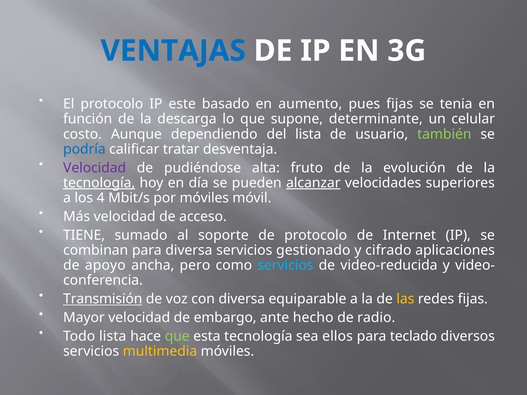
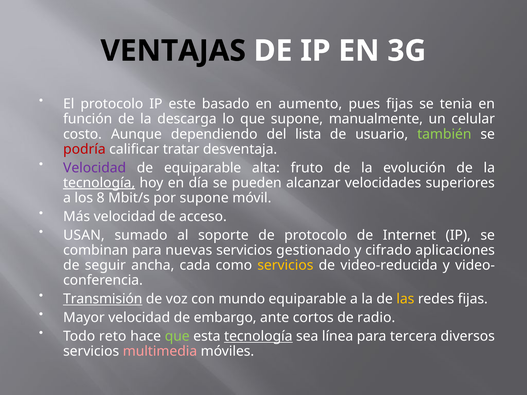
VENTAJAS colour: blue -> black
determinante: determinante -> manualmente
podría colour: blue -> red
de pudiéndose: pudiéndose -> equiparable
alcanzar underline: present -> none
4: 4 -> 8
por móviles: móviles -> supone
TIENE: TIENE -> USAN
para diversa: diversa -> nuevas
apoyo: apoyo -> seguir
pero: pero -> cada
servicios at (285, 265) colour: light blue -> yellow
con diversa: diversa -> mundo
hecho: hecho -> cortos
Todo lista: lista -> reto
tecnología at (258, 337) underline: none -> present
ellos: ellos -> línea
teclado: teclado -> tercera
multimedia colour: yellow -> pink
